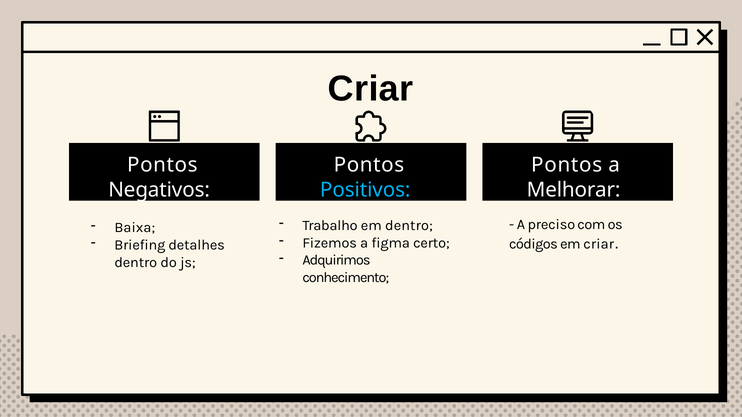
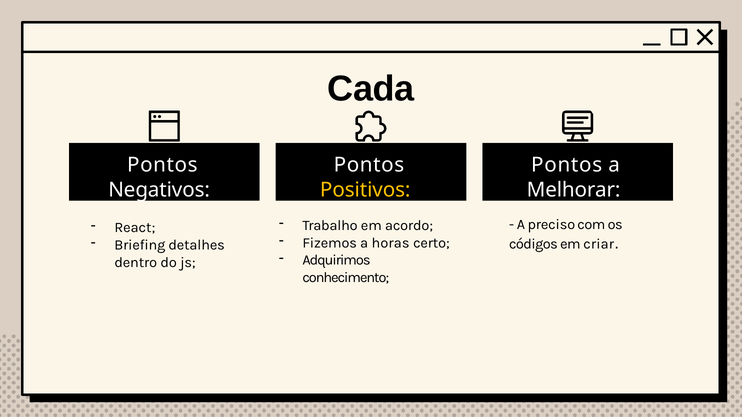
Criar at (371, 89): Criar -> Cada
Positivos colour: light blue -> yellow
em dentro: dentro -> acordo
Baixa: Baixa -> React
figma: figma -> horas
